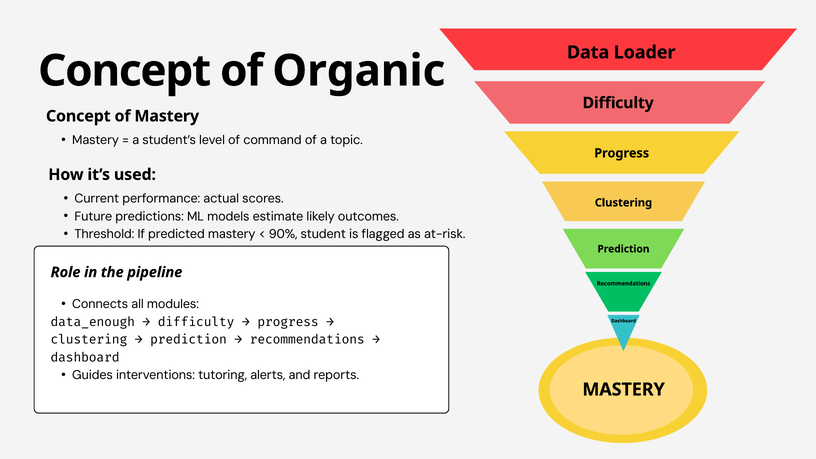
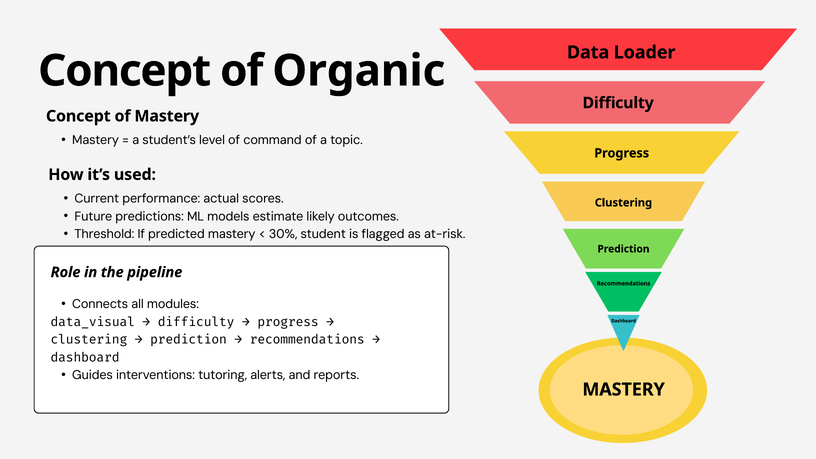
90%: 90% -> 30%
data_enough: data_enough -> data_visual
